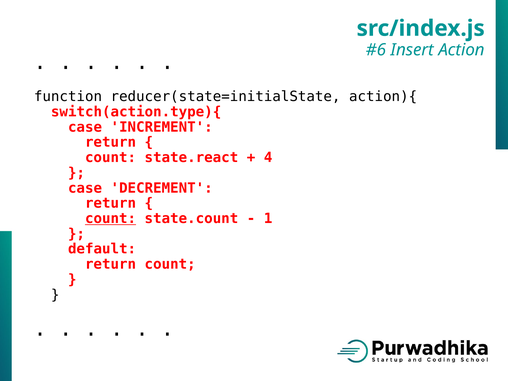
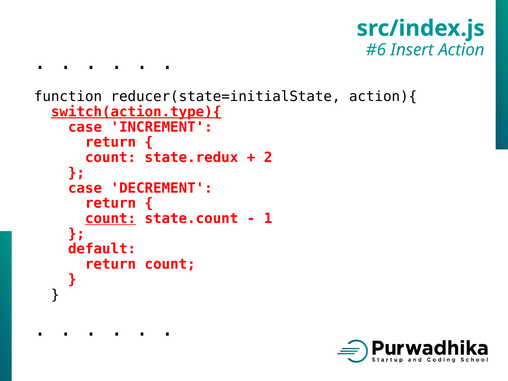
switch(action.type){ underline: none -> present
state.react: state.react -> state.redux
4: 4 -> 2
